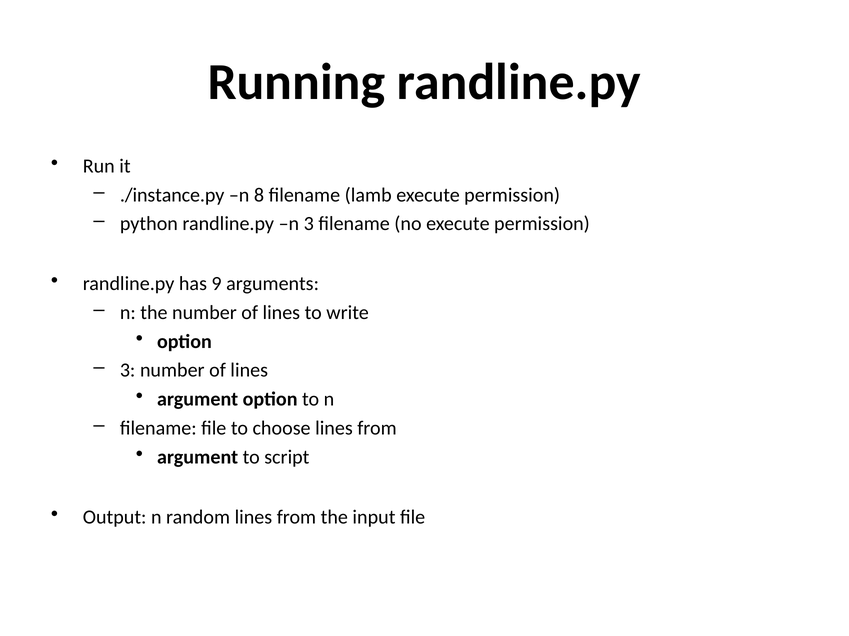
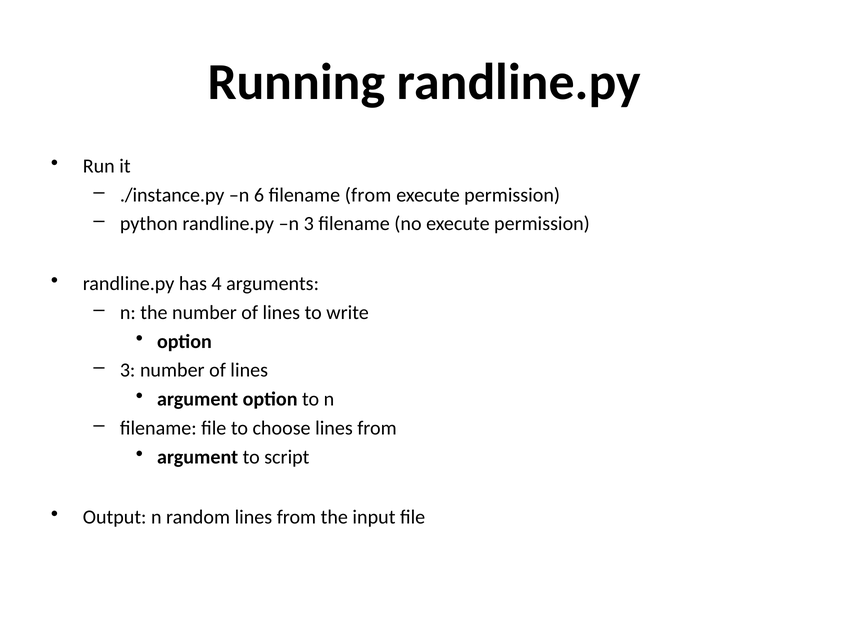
8: 8 -> 6
filename lamb: lamb -> from
9: 9 -> 4
